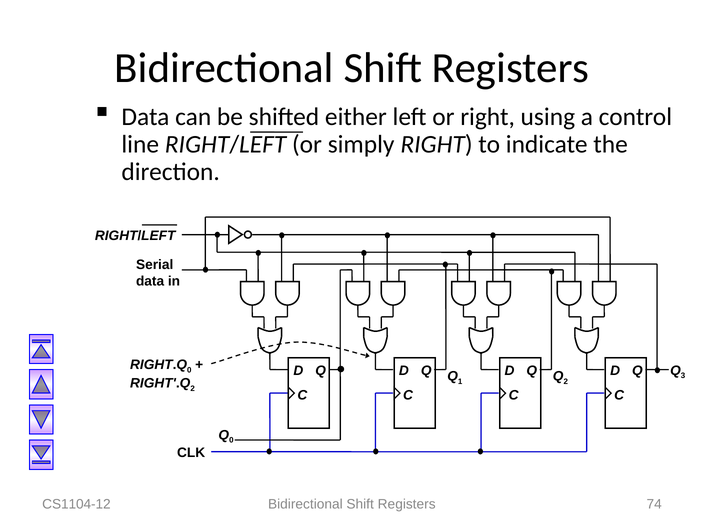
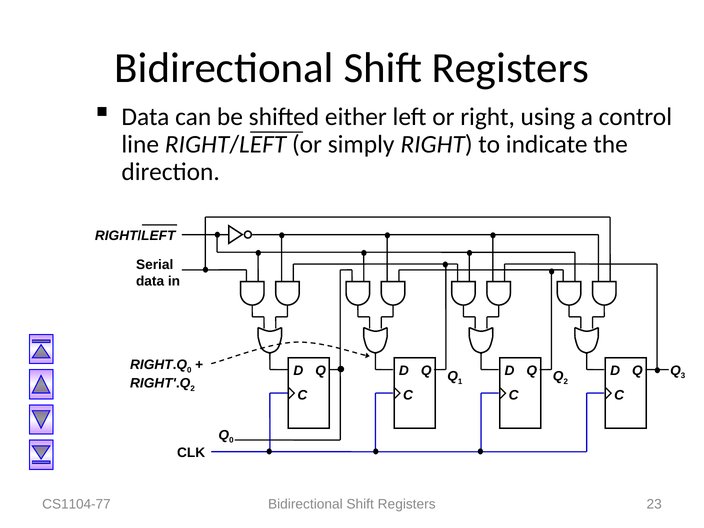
CS1104-12: CS1104-12 -> CS1104-77
74: 74 -> 23
